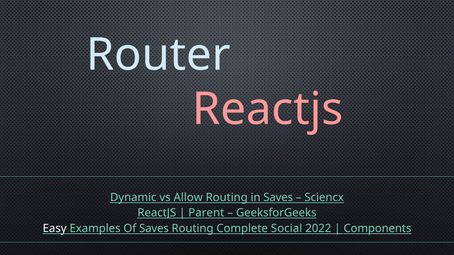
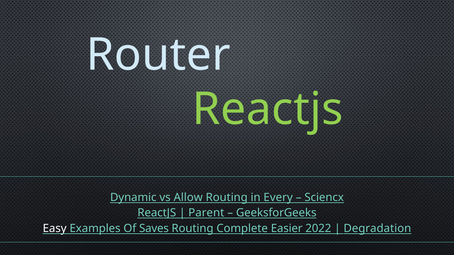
Reactjs at (268, 109) colour: pink -> light green
in Saves: Saves -> Every
Social: Social -> Easier
Components: Components -> Degradation
